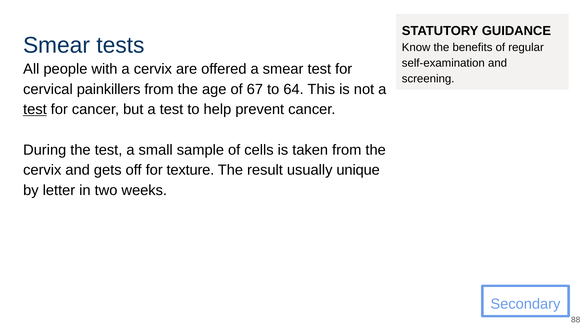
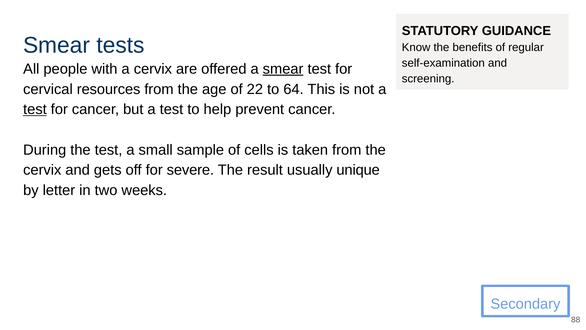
smear at (283, 69) underline: none -> present
painkillers: painkillers -> resources
67: 67 -> 22
texture: texture -> severe
